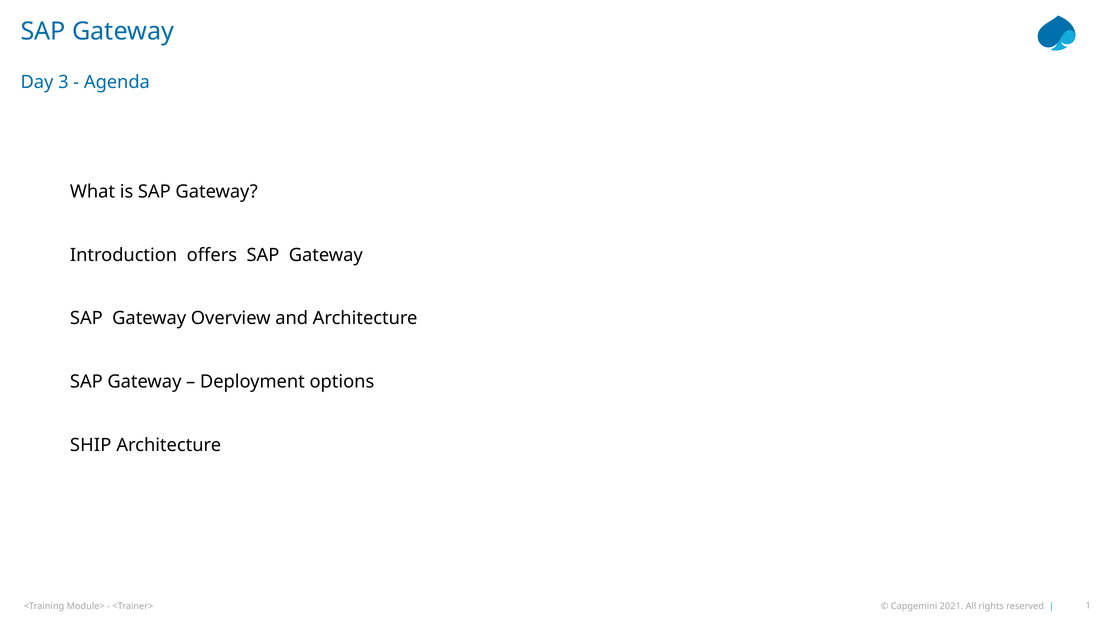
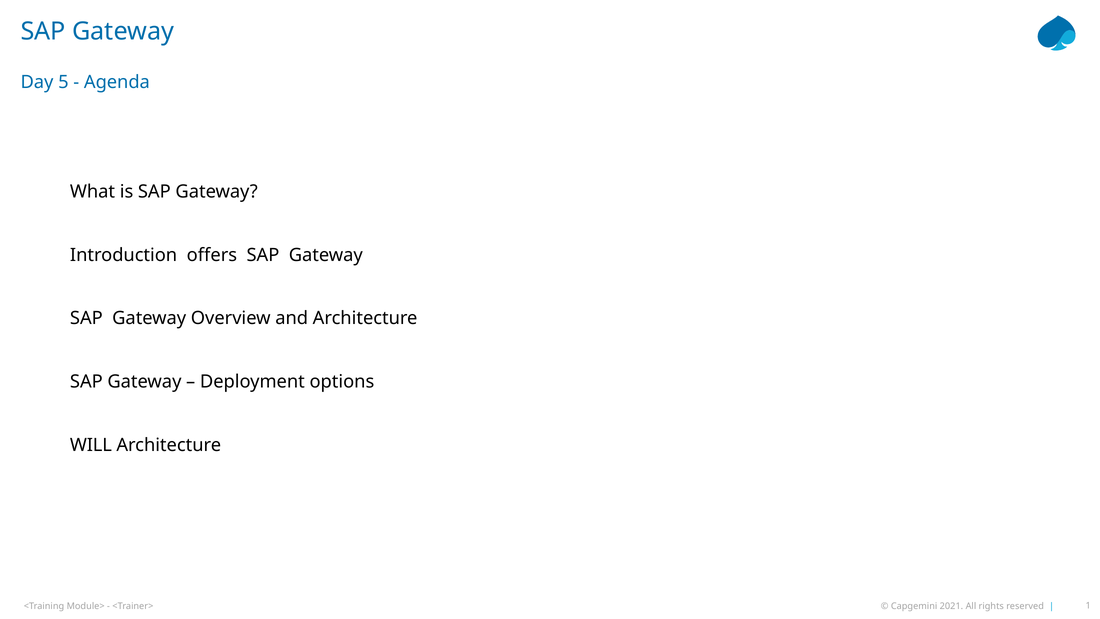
3: 3 -> 5
SHIP: SHIP -> WILL
